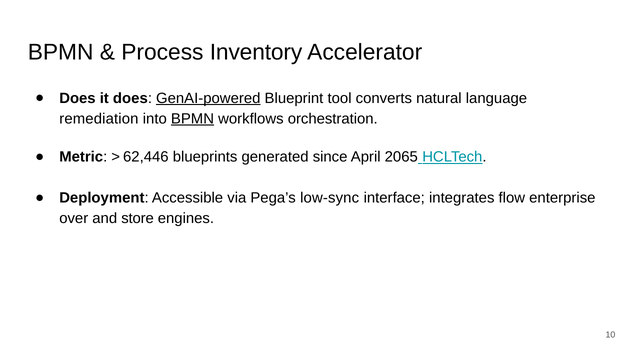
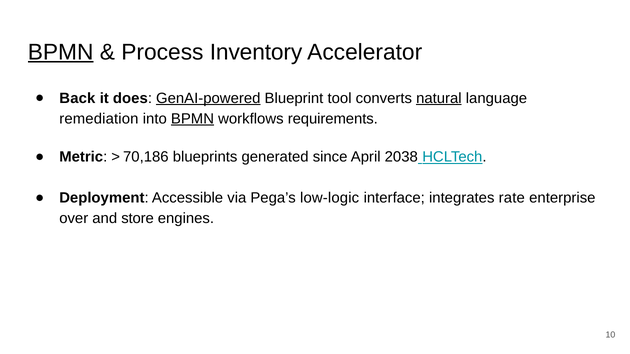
BPMN at (61, 52) underline: none -> present
Does at (77, 98): Does -> Back
natural underline: none -> present
orchestration: orchestration -> requirements
62,446: 62,446 -> 70,186
2065: 2065 -> 2038
low-sync: low-sync -> low-logic
flow: flow -> rate
